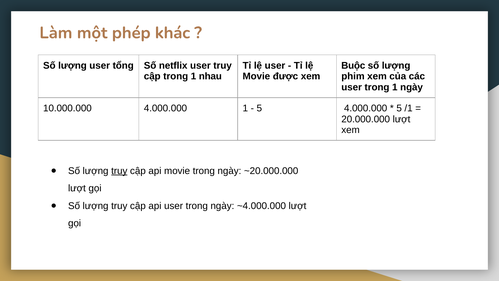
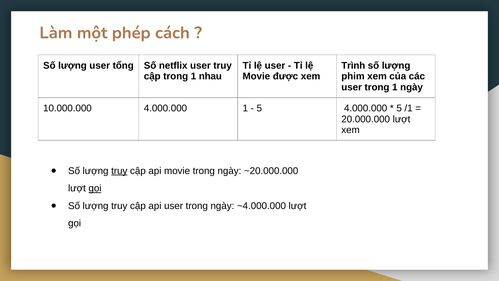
khác: khác -> cách
Buộc: Buộc -> Trình
gọi at (95, 188) underline: none -> present
